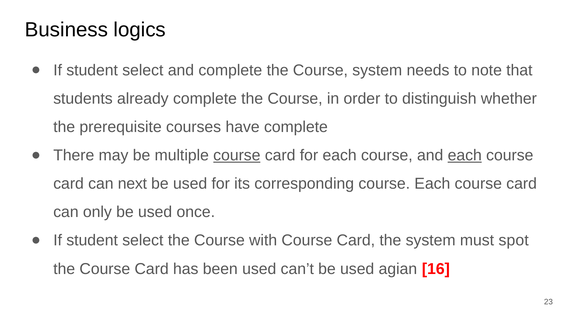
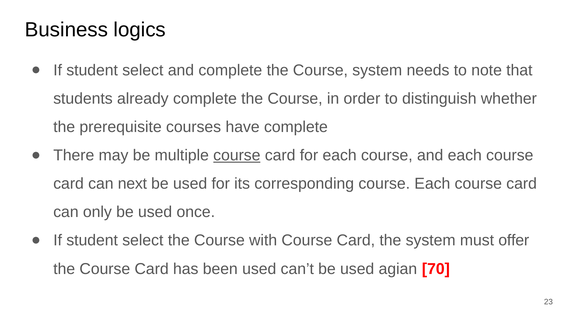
each at (465, 155) underline: present -> none
spot: spot -> offer
16: 16 -> 70
